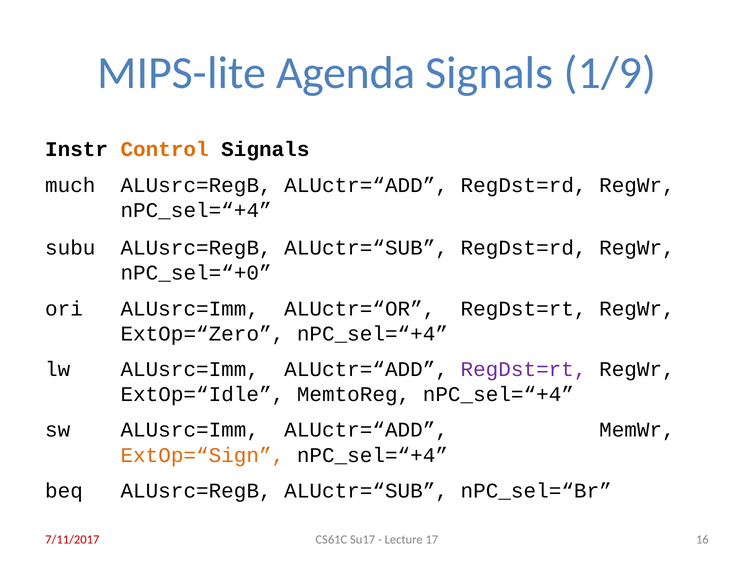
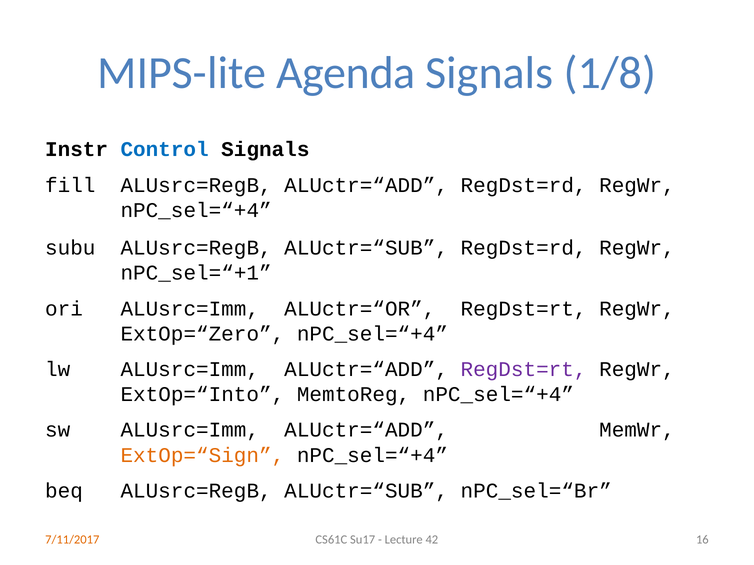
1/9: 1/9 -> 1/8
Control colour: orange -> blue
much: much -> fill
nPC_sel=“+0: nPC_sel=“+0 -> nPC_sel=“+1
ExtOp=“Idle: ExtOp=“Idle -> ExtOp=“Into
7/11/2017 colour: red -> orange
17: 17 -> 42
